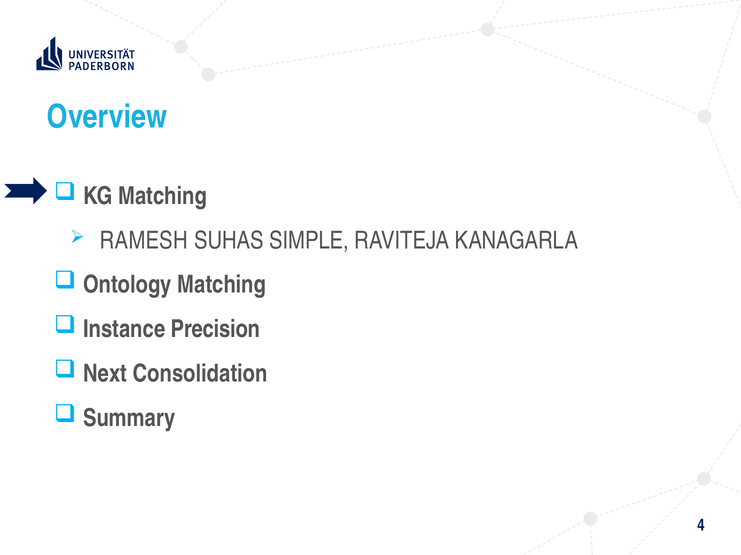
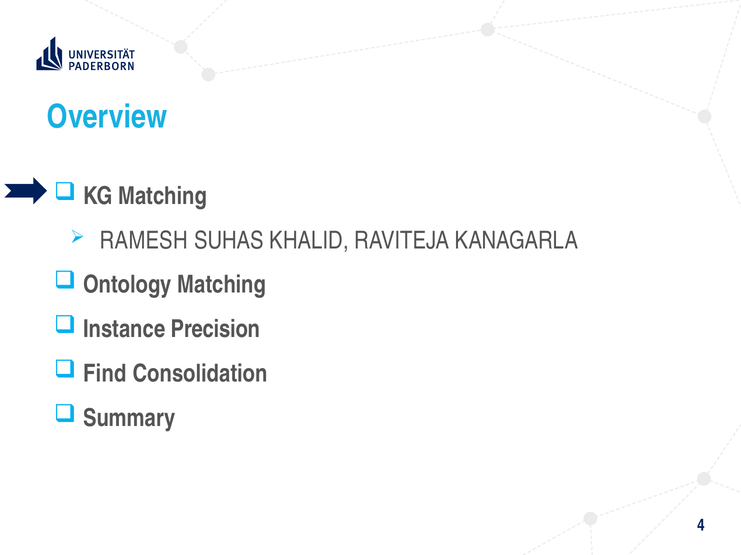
SIMPLE: SIMPLE -> KHALID
Next: Next -> Find
